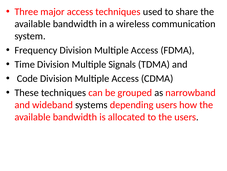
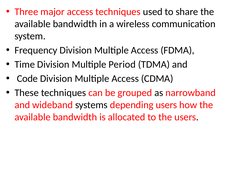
Signals: Signals -> Period
